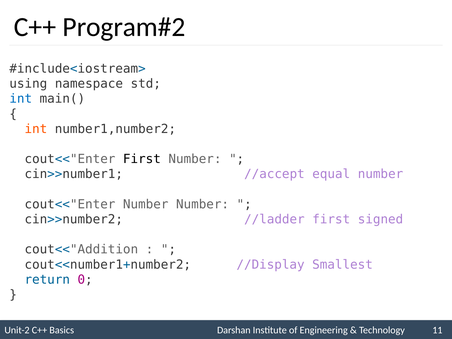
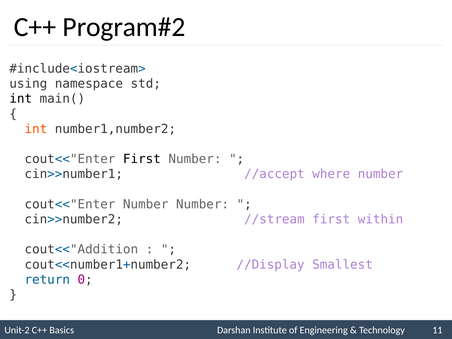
int at (21, 99) colour: blue -> black
equal: equal -> where
//ladder: //ladder -> //stream
signed: signed -> within
